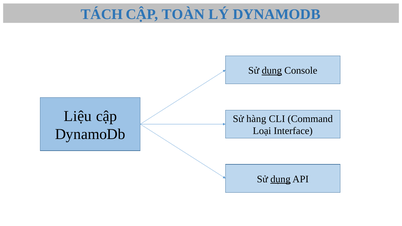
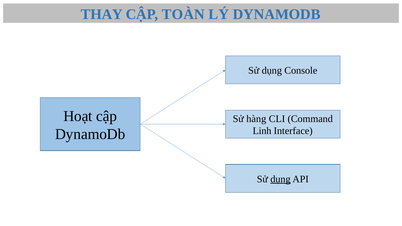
TÁCH: TÁCH -> THAY
dụng at (272, 71) underline: present -> none
Liệu: Liệu -> Hoạt
Loại: Loại -> Linh
